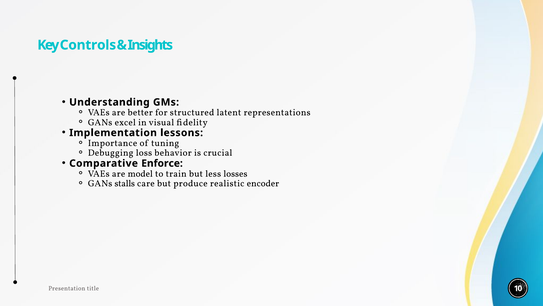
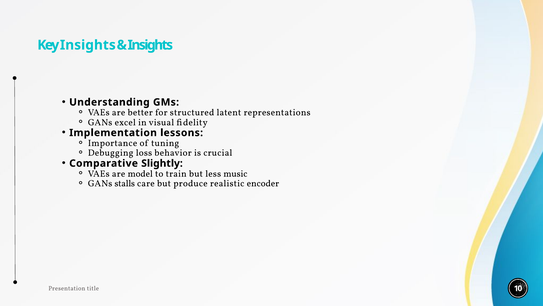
Key Controls: Controls -> Insights
Enforce: Enforce -> Slightly
losses: losses -> music
